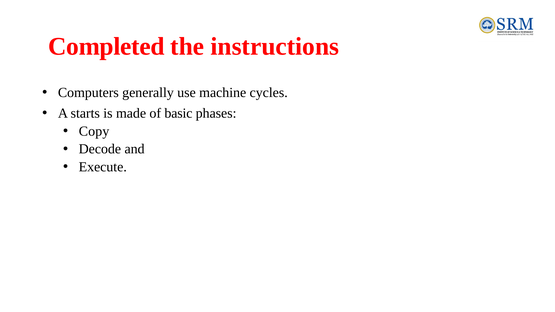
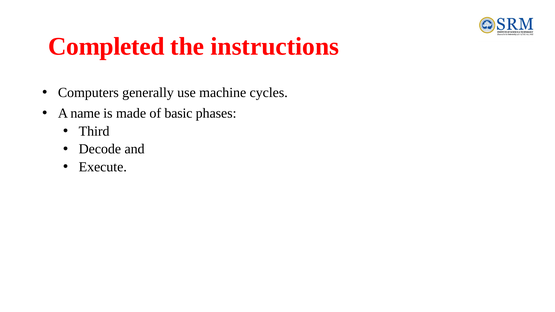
starts: starts -> name
Copy: Copy -> Third
